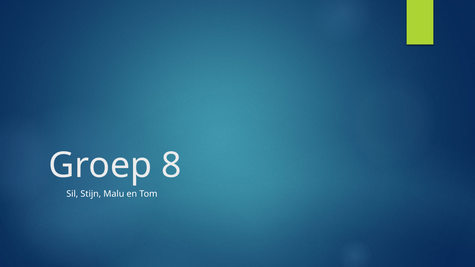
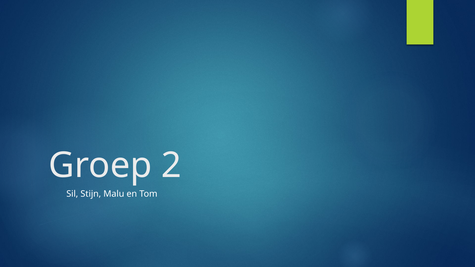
8: 8 -> 2
